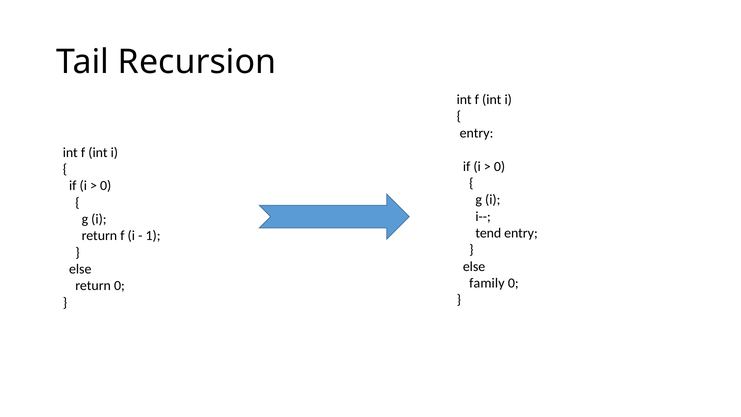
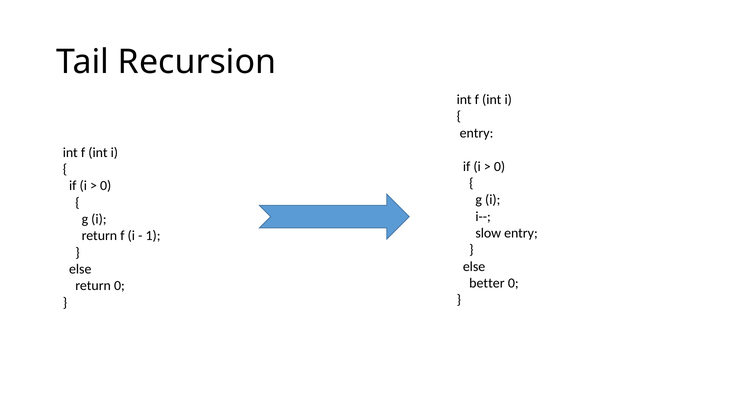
tend: tend -> slow
family: family -> better
